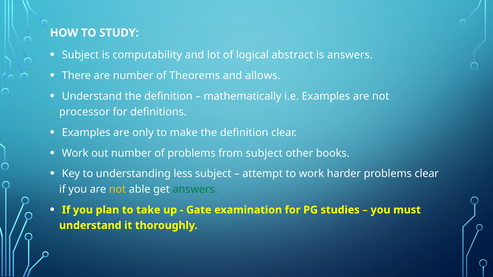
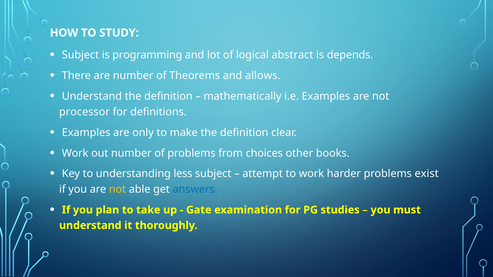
computability: computability -> programming
is answers: answers -> depends
from subject: subject -> choices
problems clear: clear -> exist
answers at (195, 189) colour: green -> blue
